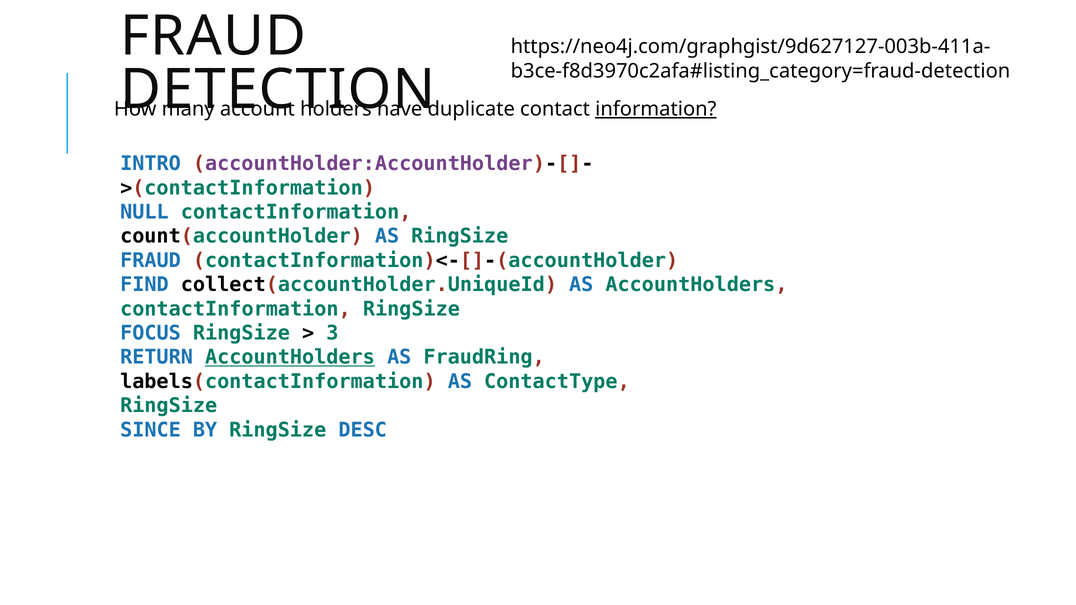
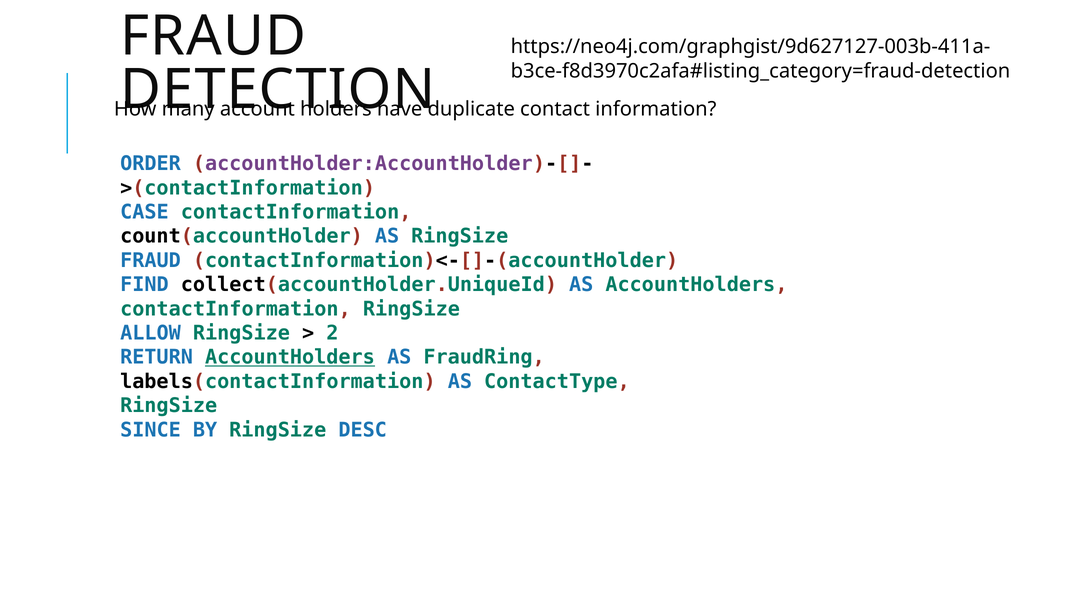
information underline: present -> none
INTRO: INTRO -> ORDER
NULL: NULL -> CASE
FOCUS: FOCUS -> ALLOW
3: 3 -> 2
